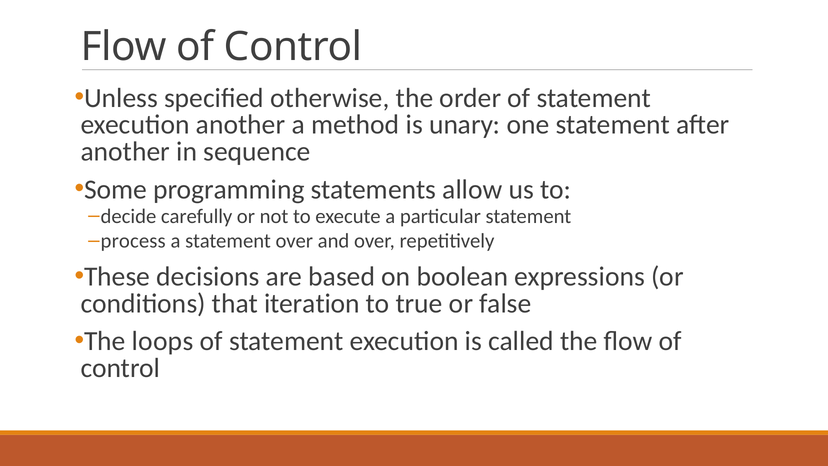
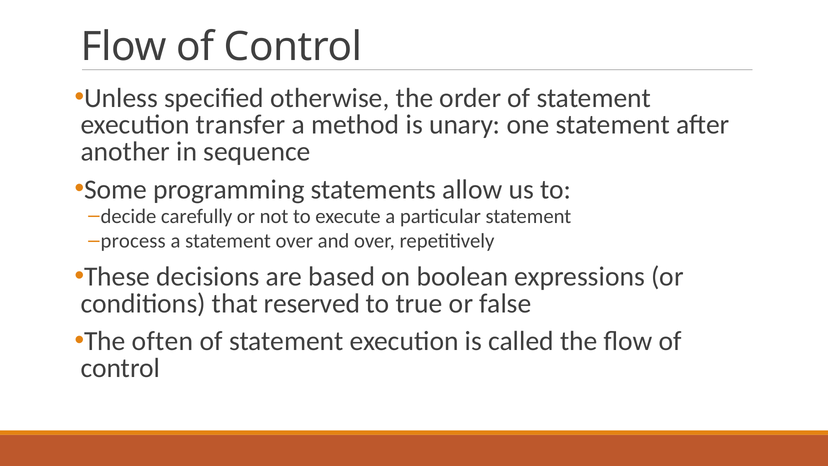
execution another: another -> transfer
iteration: iteration -> reserved
loops: loops -> often
